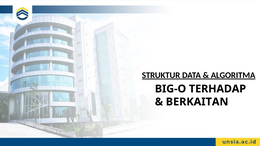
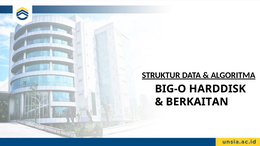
TERHADAP: TERHADAP -> HARDDISK
